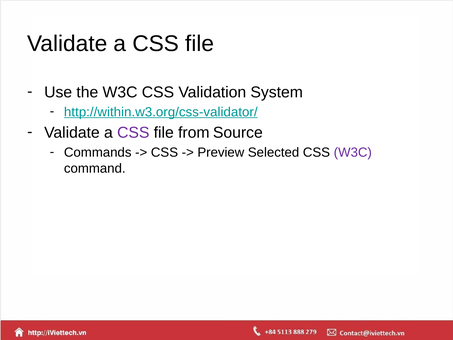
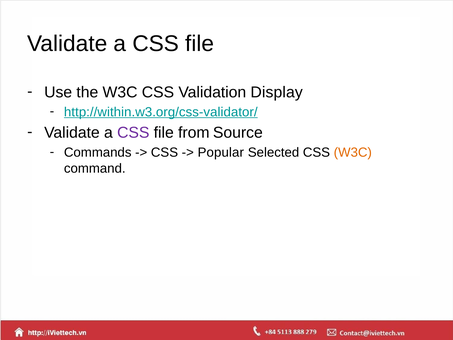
System: System -> Display
Preview: Preview -> Popular
W3C at (353, 152) colour: purple -> orange
